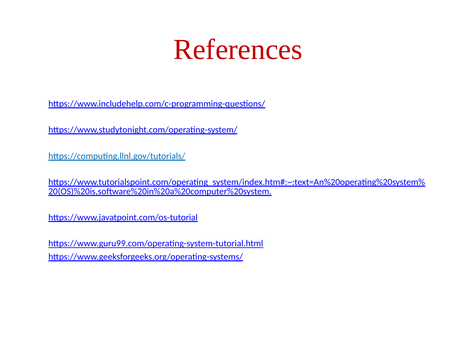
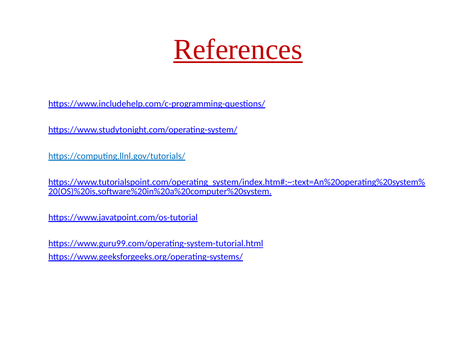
References underline: none -> present
